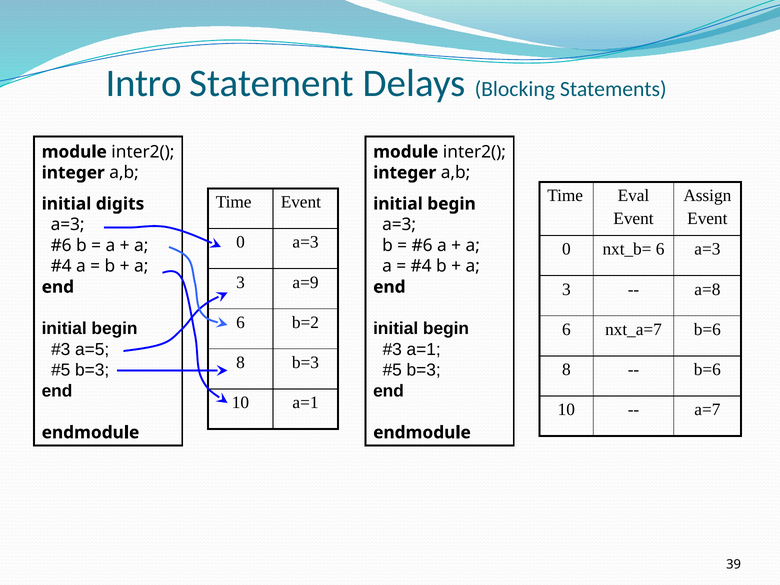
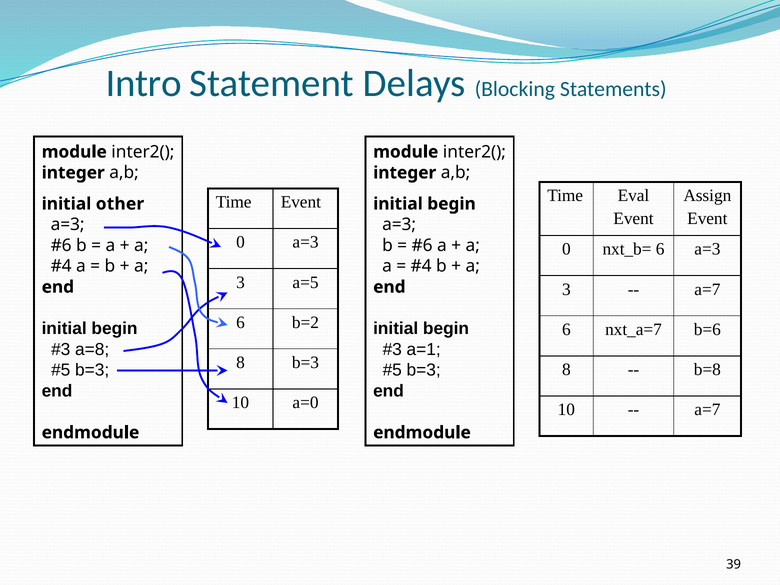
digits: digits -> other
a=9: a=9 -> a=5
a=8 at (707, 289): a=8 -> a=7
a=5: a=5 -> a=8
b=6 at (707, 369): b=6 -> b=8
10 a=1: a=1 -> a=0
